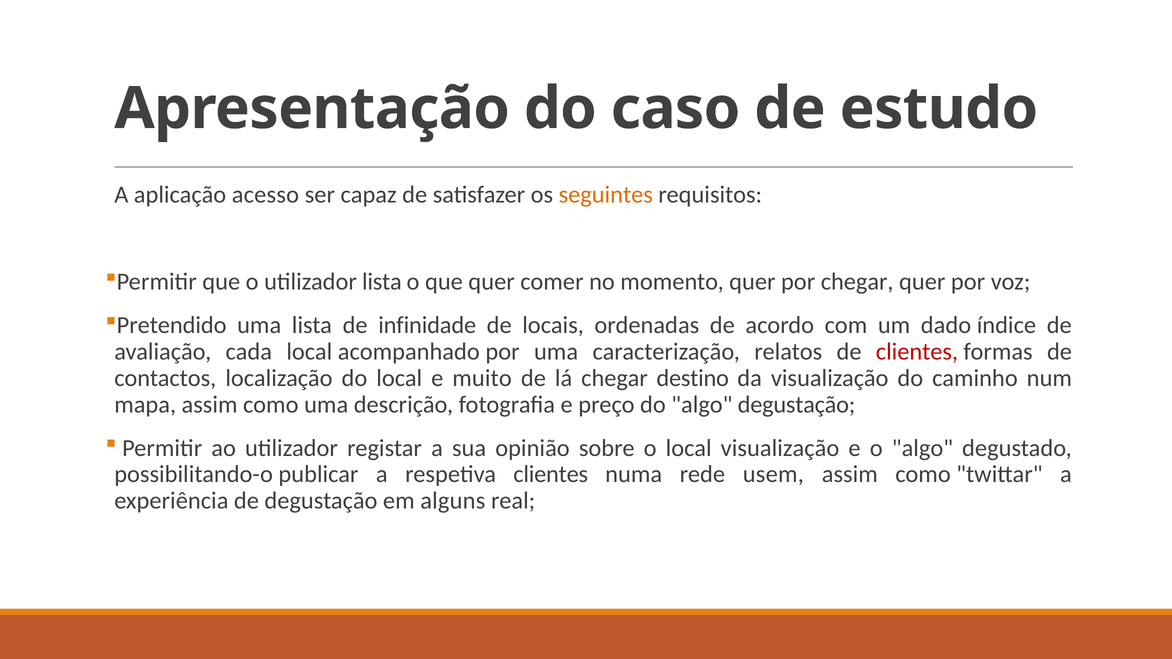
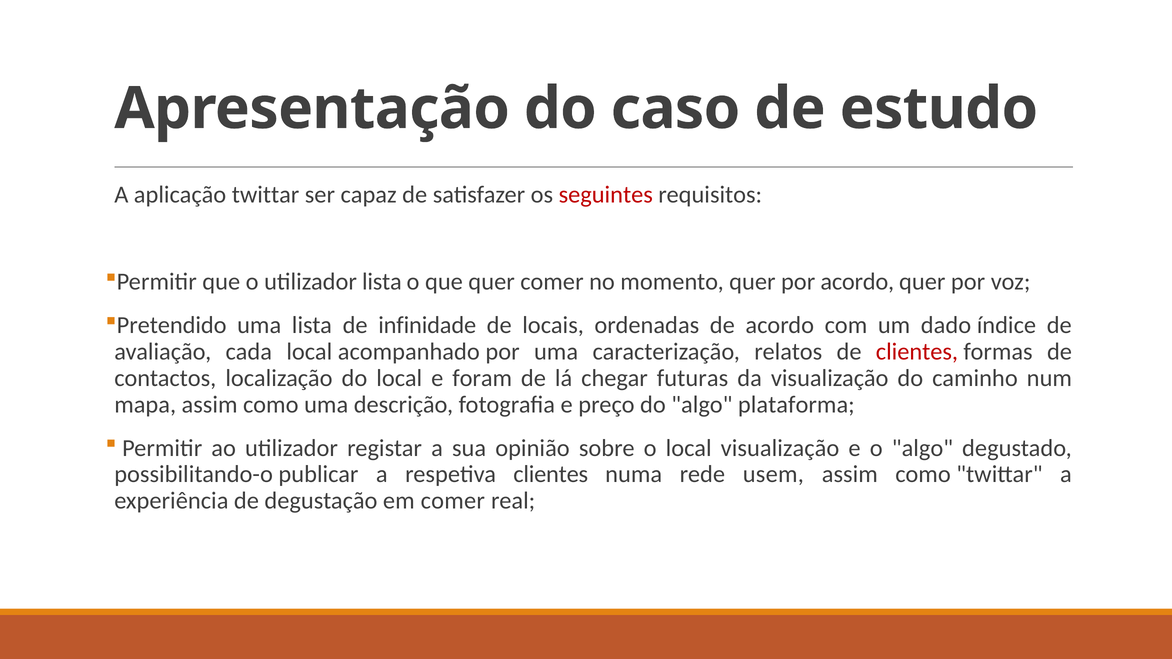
aplicação acesso: acesso -> twittar
seguintes colour: orange -> red
por chegar: chegar -> acordo
muito: muito -> foram
destino: destino -> futuras
algo degustação: degustação -> plataforma
em alguns: alguns -> comer
